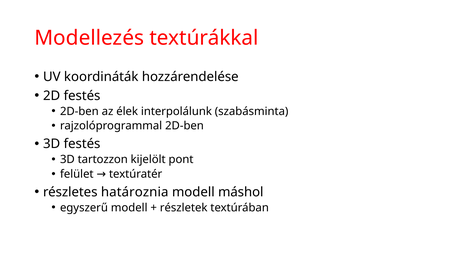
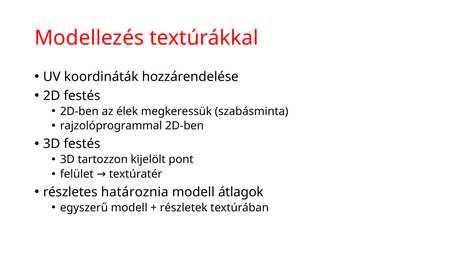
interpolálunk: interpolálunk -> megkeressük
máshol: máshol -> átlagok
